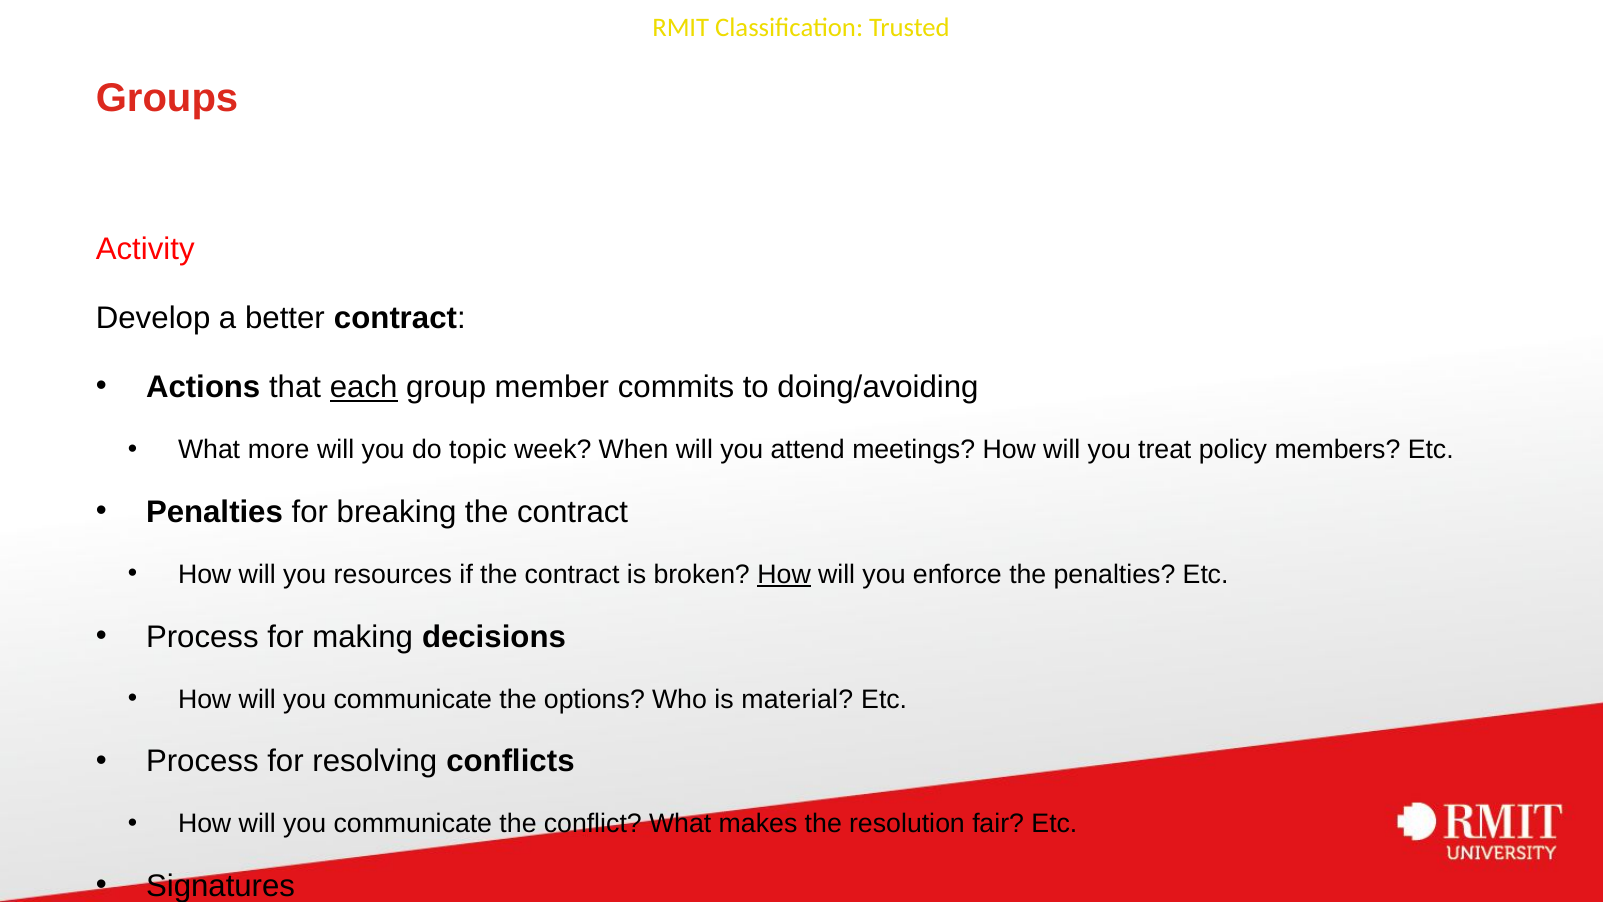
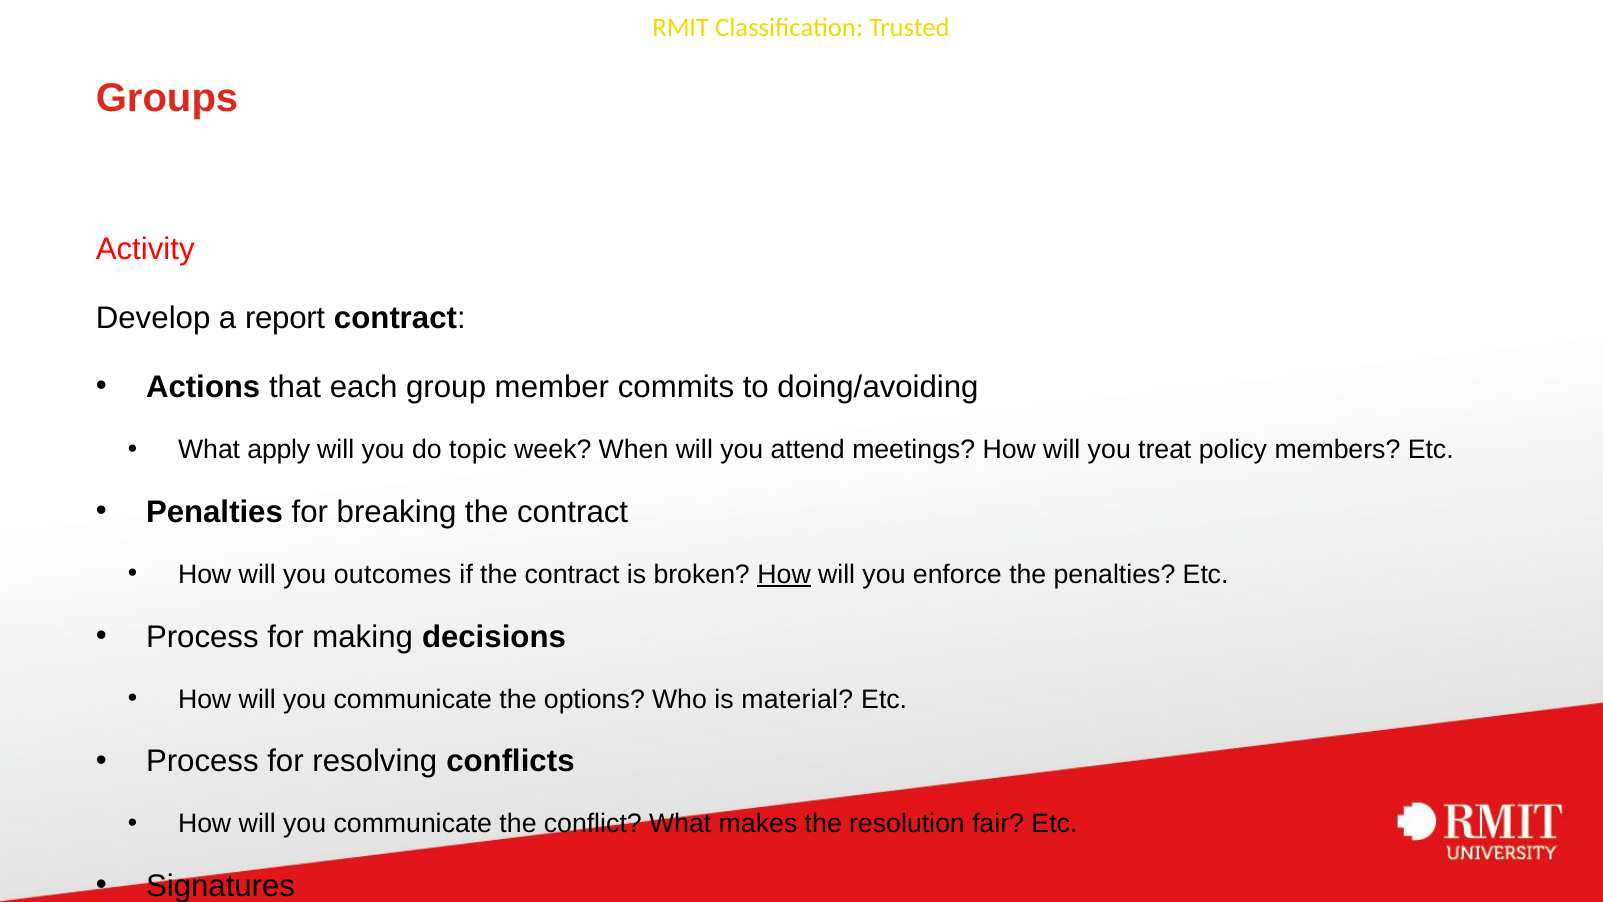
better: better -> report
each underline: present -> none
more: more -> apply
resources: resources -> outcomes
